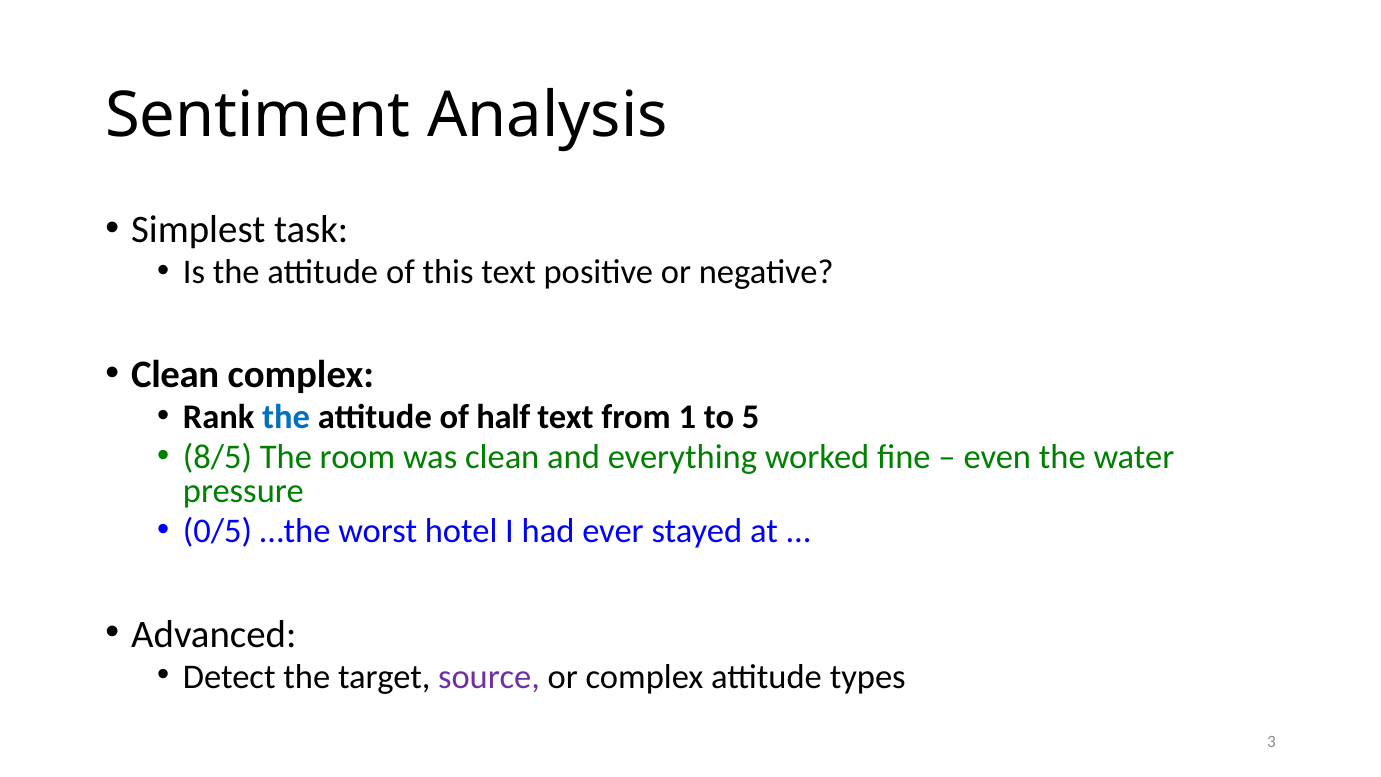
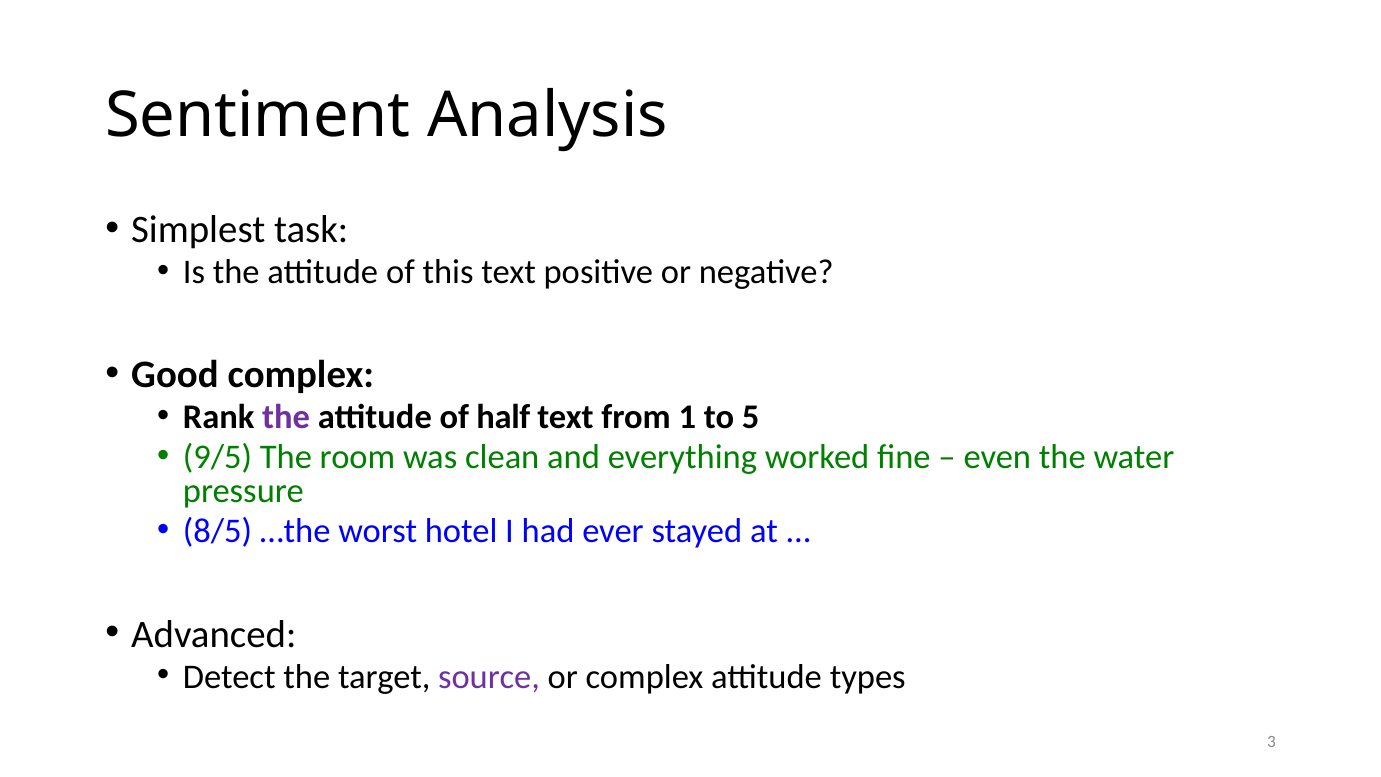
Clean at (175, 375): Clean -> Good
the at (286, 417) colour: blue -> purple
8/5: 8/5 -> 9/5
0/5: 0/5 -> 8/5
